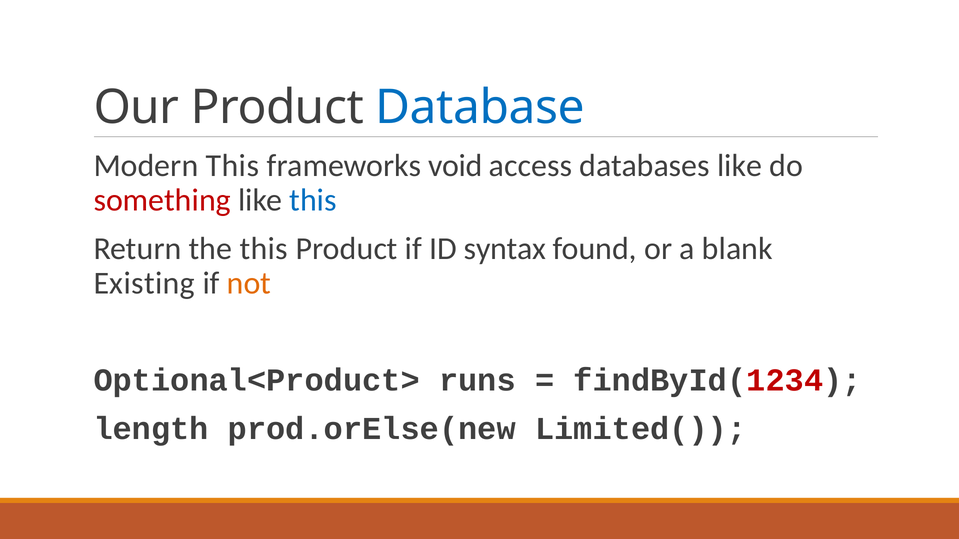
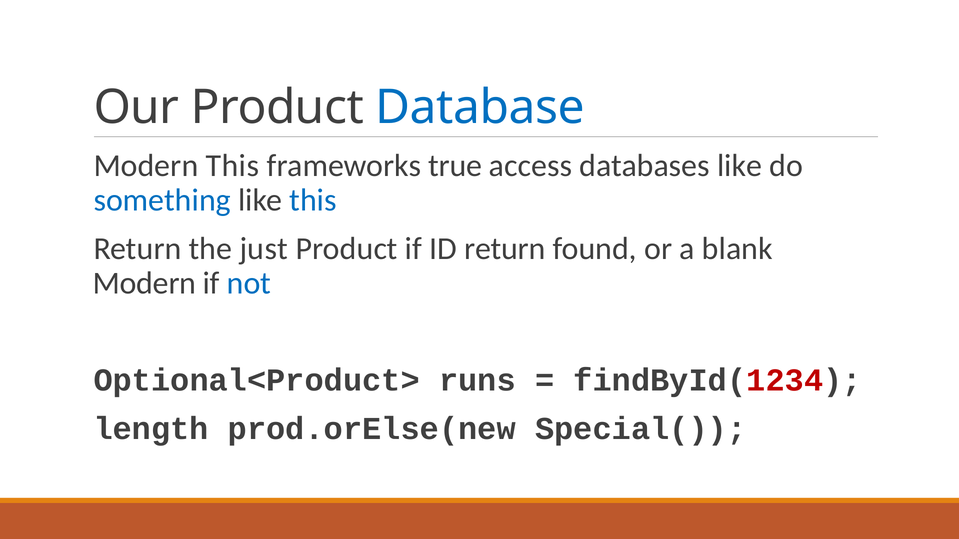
void: void -> true
something colour: red -> blue
the this: this -> just
ID syntax: syntax -> return
Existing at (144, 283): Existing -> Modern
not colour: orange -> blue
Limited(: Limited( -> Special(
